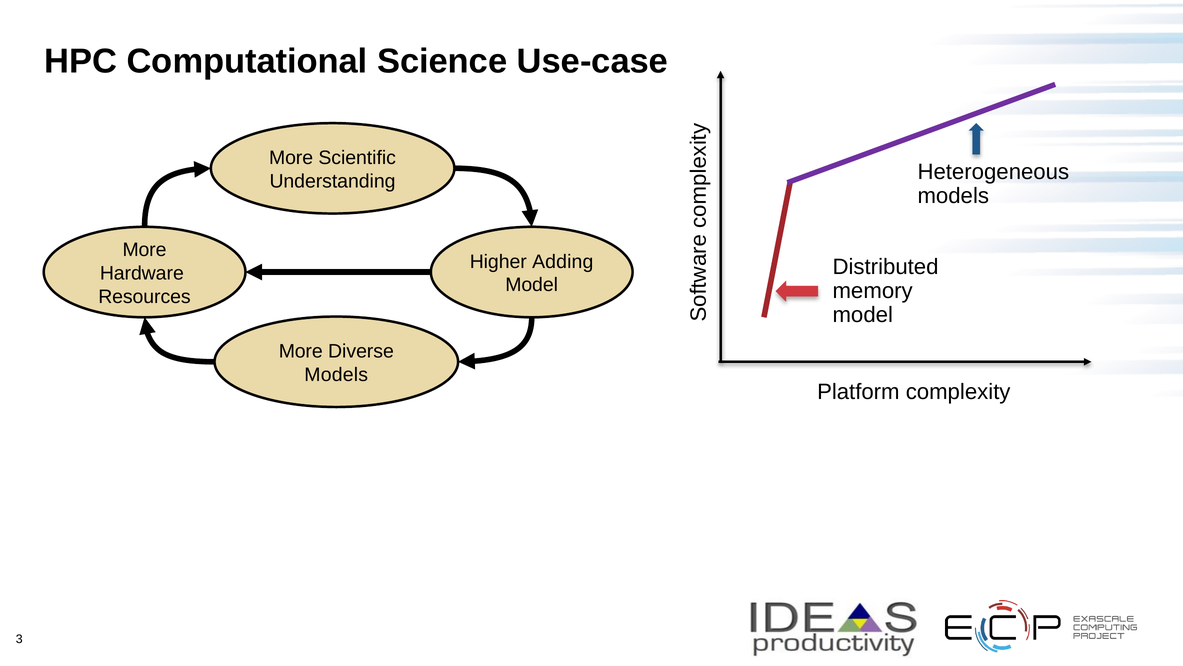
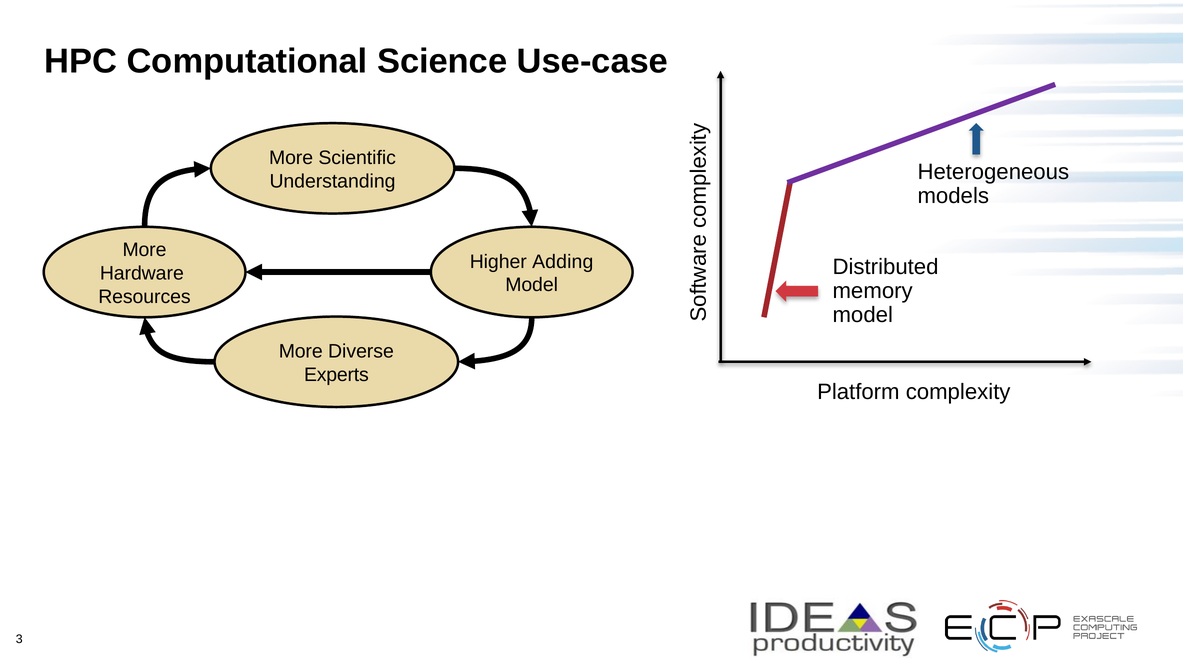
Models at (336, 375): Models -> Experts
